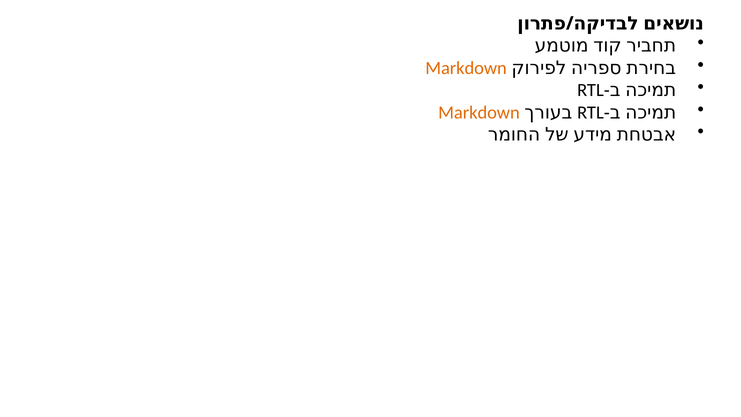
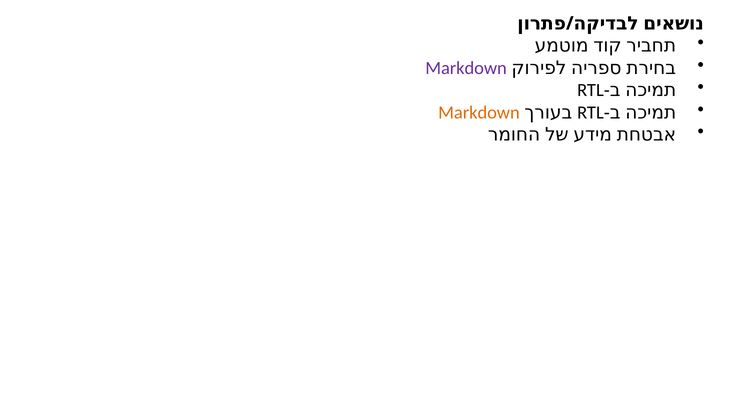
Markdown at (466, 68) colour: orange -> purple
